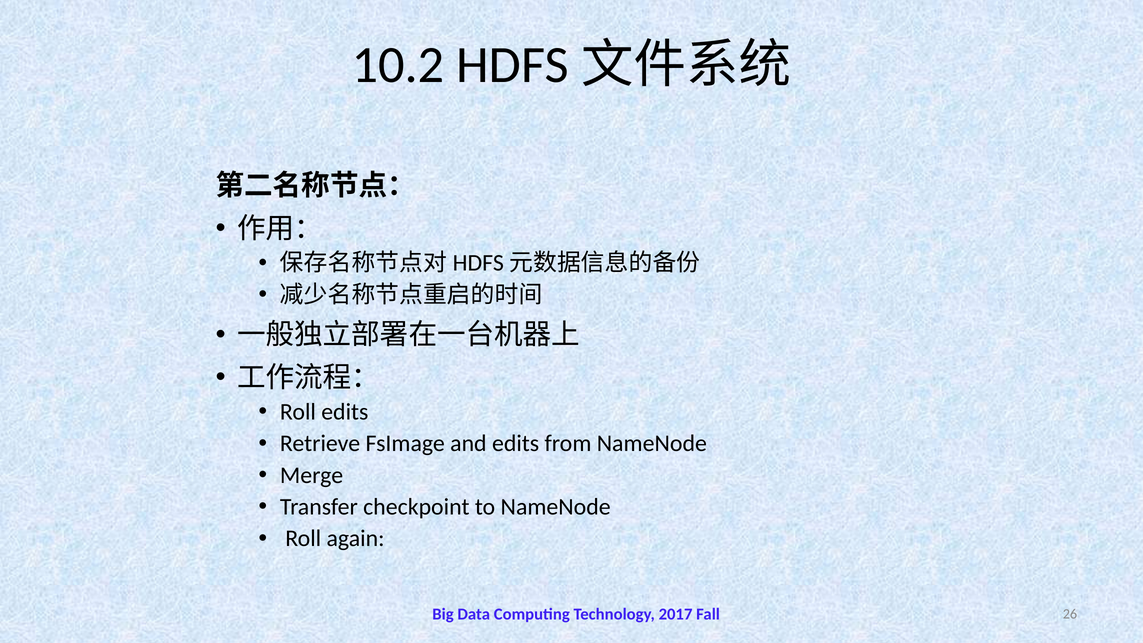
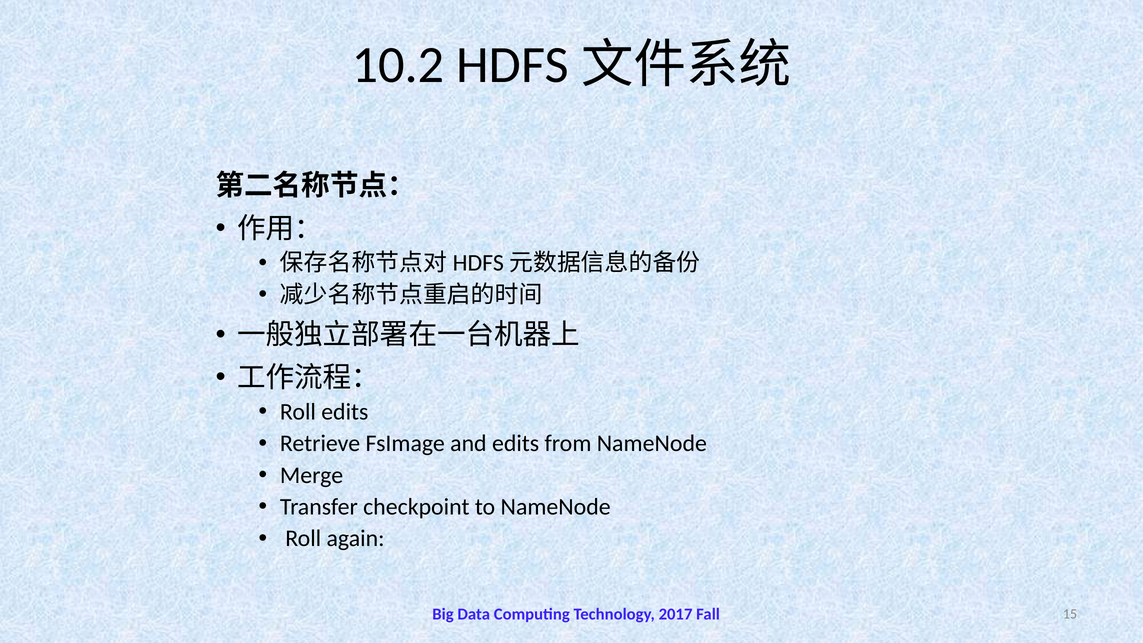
26: 26 -> 15
